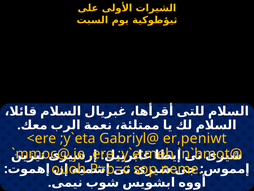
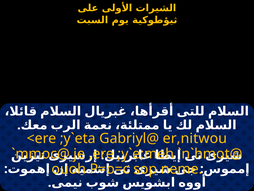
er,peniwt: er,peniwt -> er,nitwou
